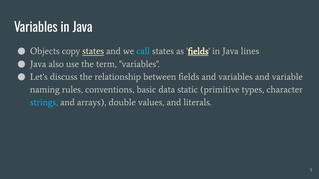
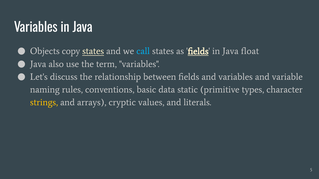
lines: lines -> float
strings colour: light blue -> yellow
double: double -> cryptic
